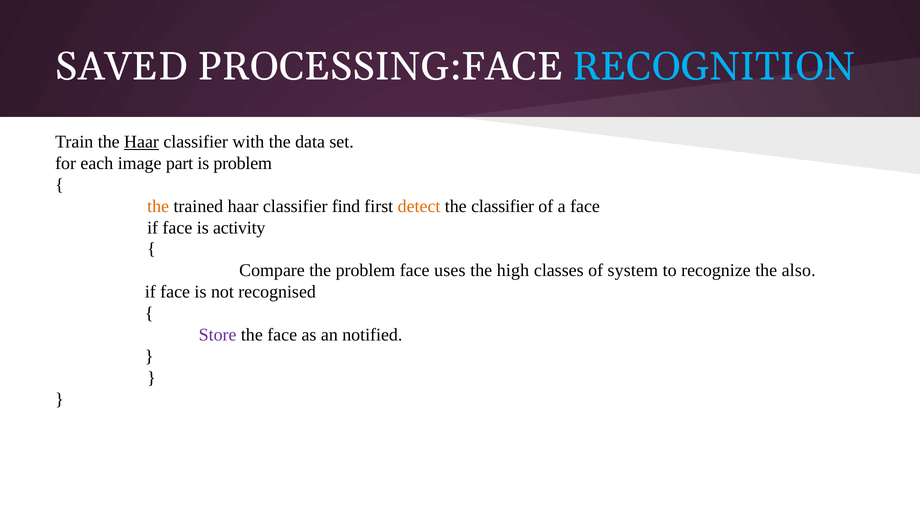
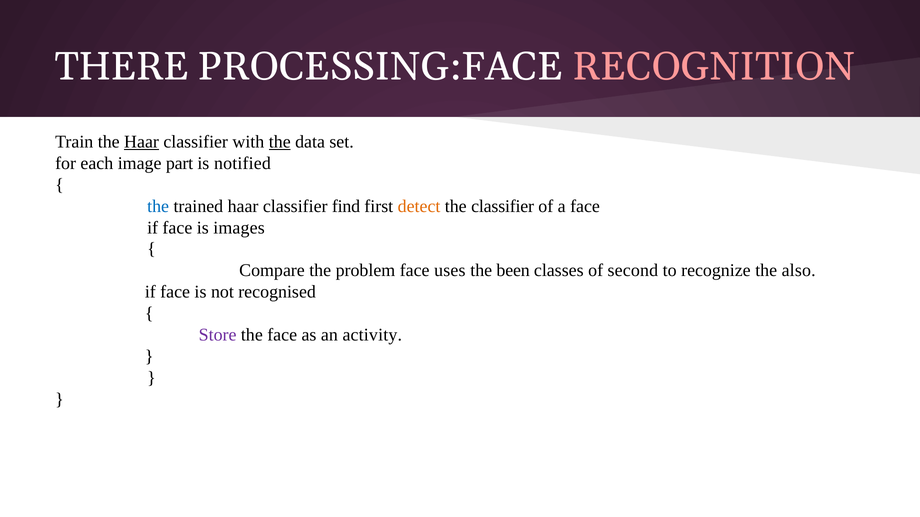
SAVED: SAVED -> THERE
RECOGNITION colour: light blue -> pink
the at (280, 142) underline: none -> present
is problem: problem -> notified
the at (158, 206) colour: orange -> blue
activity: activity -> images
high: high -> been
system: system -> second
notified: notified -> activity
